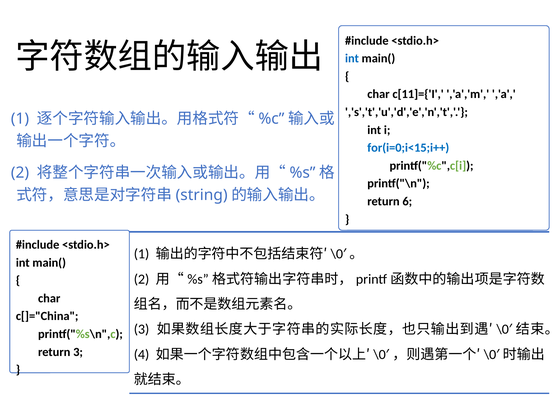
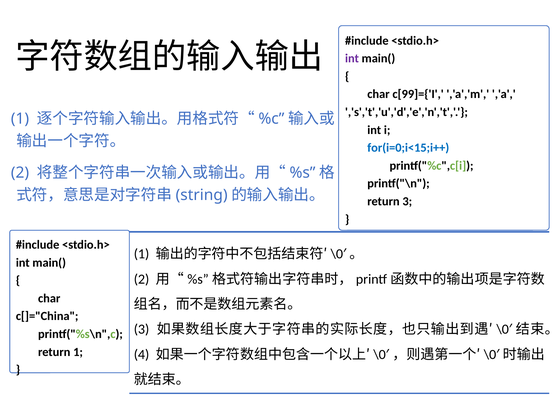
int at (352, 59) colour: blue -> purple
c[11]={'I: c[11]={'I -> c[99]={'I
return 6: 6 -> 3
return 3: 3 -> 1
